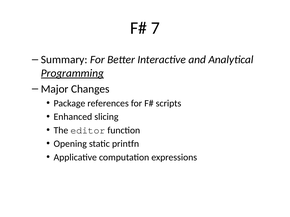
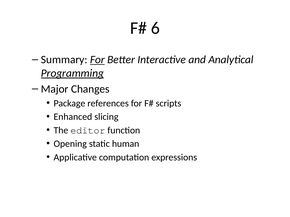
7: 7 -> 6
For at (97, 60) underline: none -> present
printfn: printfn -> human
